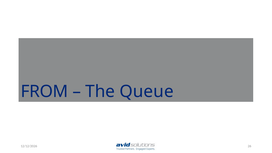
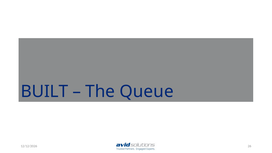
FROM: FROM -> BUILT
